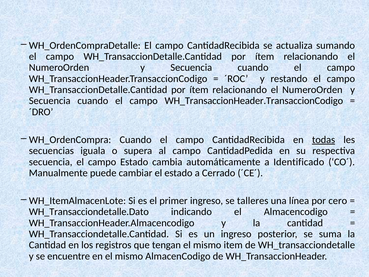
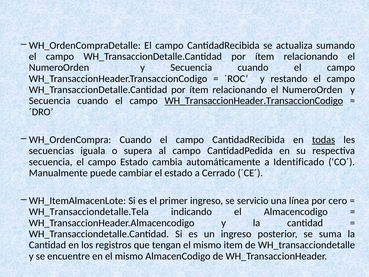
WH_TransaccionHeader.TransaccionCodigo at (254, 101) underline: none -> present
talleres: talleres -> servicio
WH_Transacciondetalle.Dato: WH_Transacciondetalle.Dato -> WH_Transacciondetalle.Tela
